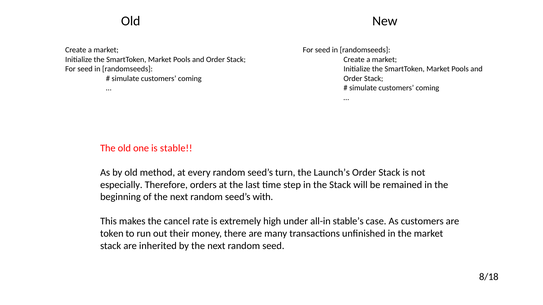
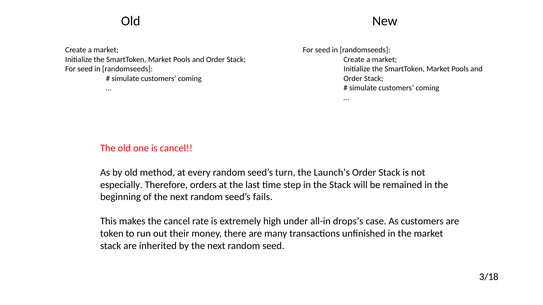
is stable: stable -> cancel
with: with -> fails
stable’s: stable’s -> drops’s
8/18: 8/18 -> 3/18
